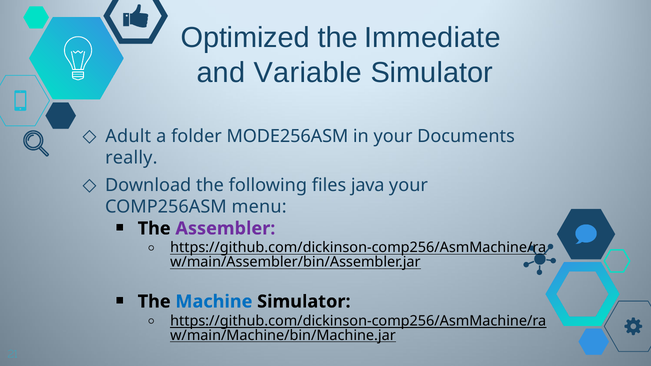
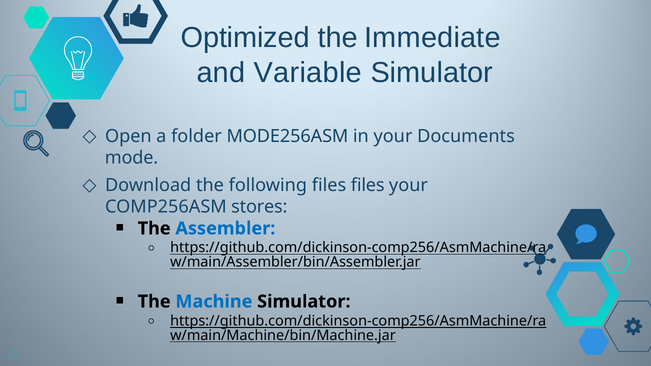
Adult: Adult -> Open
really: really -> mode
files java: java -> files
menu: menu -> stores
Assembler colour: purple -> blue
